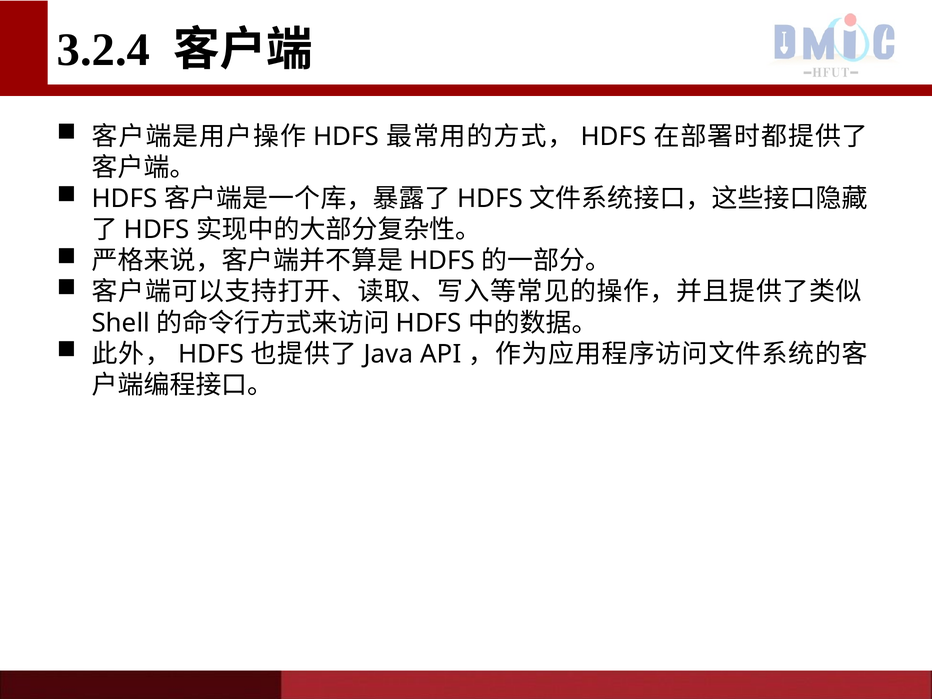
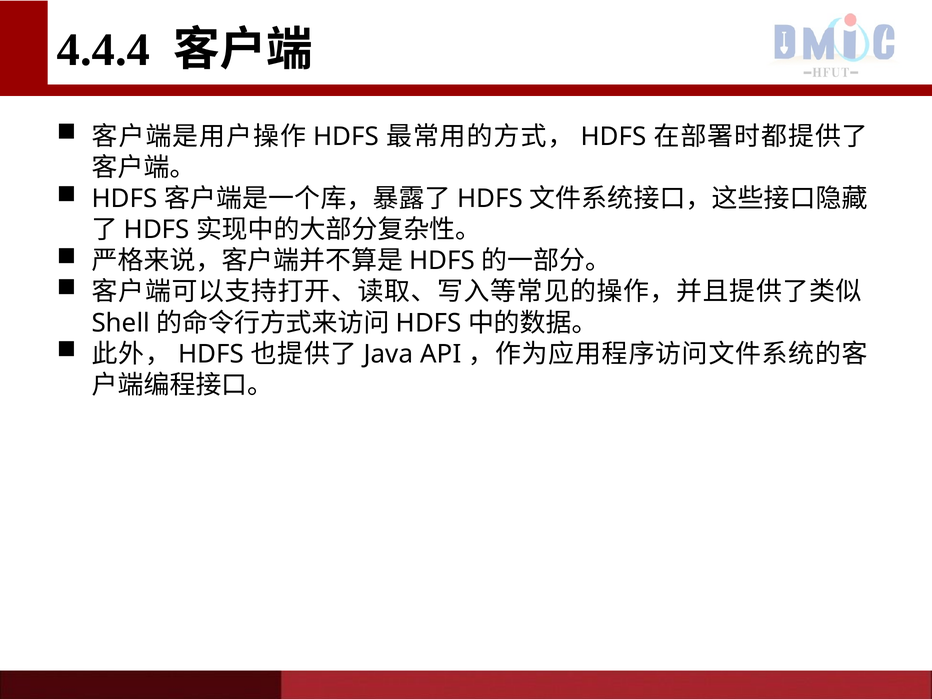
3.2.4: 3.2.4 -> 4.4.4
